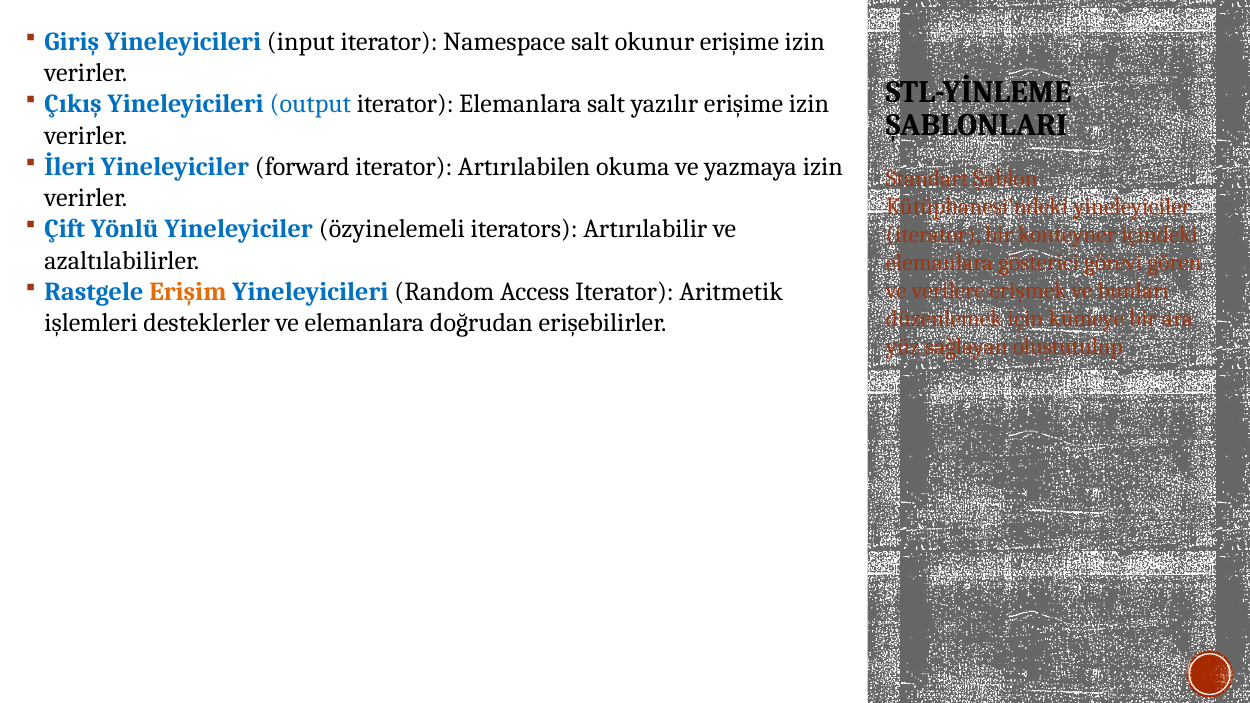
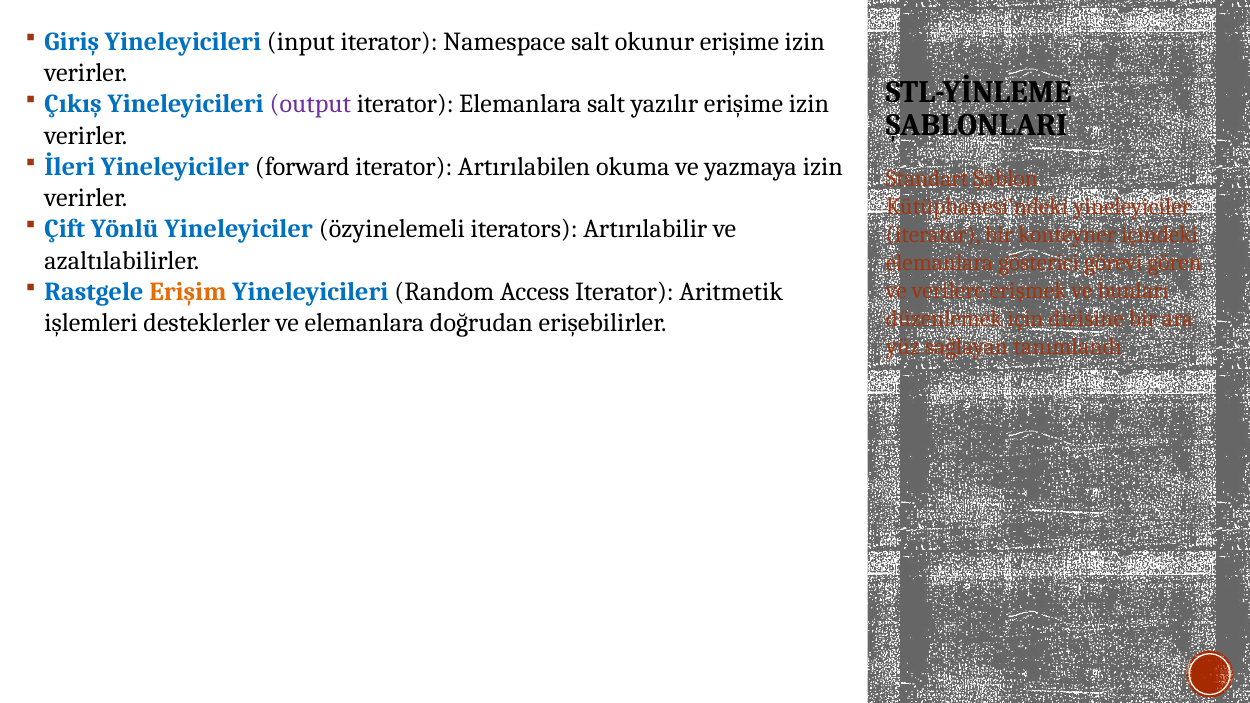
output colour: blue -> purple
kümeye: kümeye -> dizisine
oluştutulup: oluştutulup -> tanımlandı
